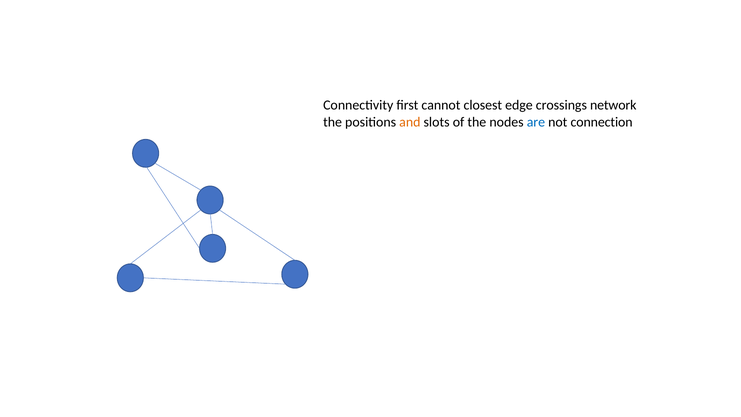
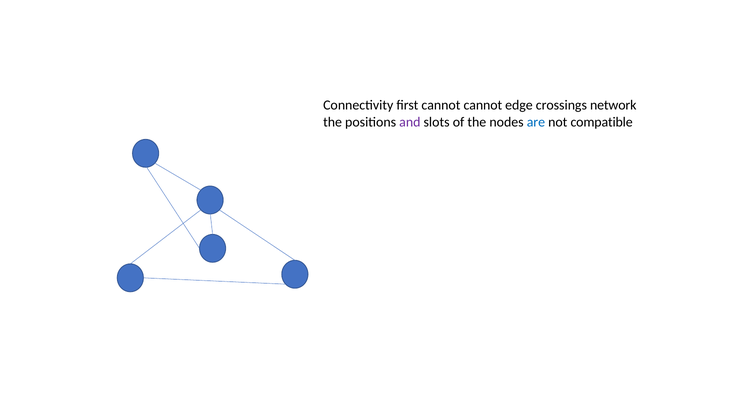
cannot closest: closest -> cannot
and colour: orange -> purple
connection: connection -> compatible
